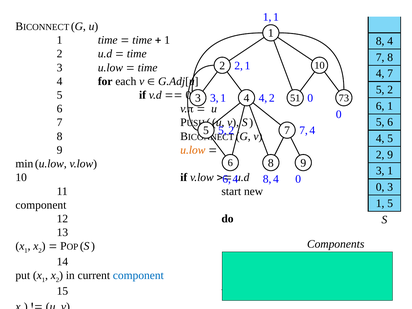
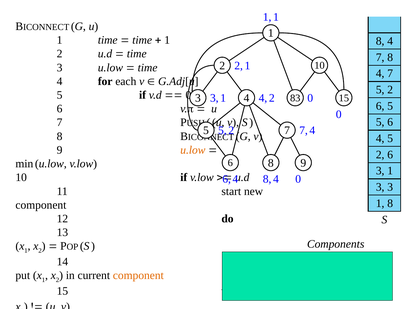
51: 51 -> 83
4 73: 73 -> 15
6 1: 1 -> 5
9 at (390, 155): 9 -> 6
0 at (380, 187): 0 -> 3
5 at (390, 203): 5 -> 8
component at (138, 276) colour: blue -> orange
